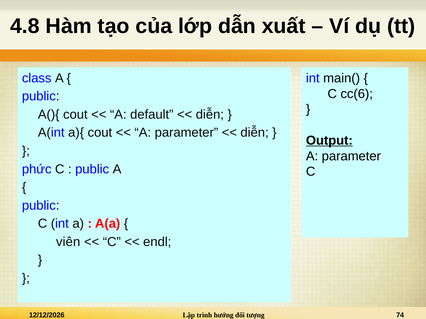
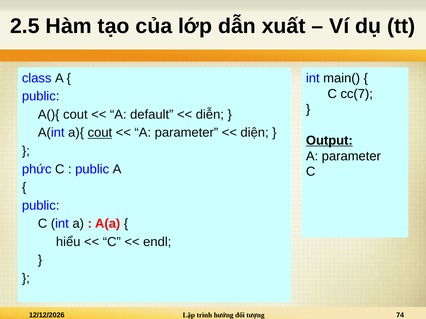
4.8: 4.8 -> 2.5
cc(6: cc(6 -> cc(7
cout at (100, 133) underline: none -> present
diễn at (255, 133): diễn -> diện
viên: viên -> hiểu
